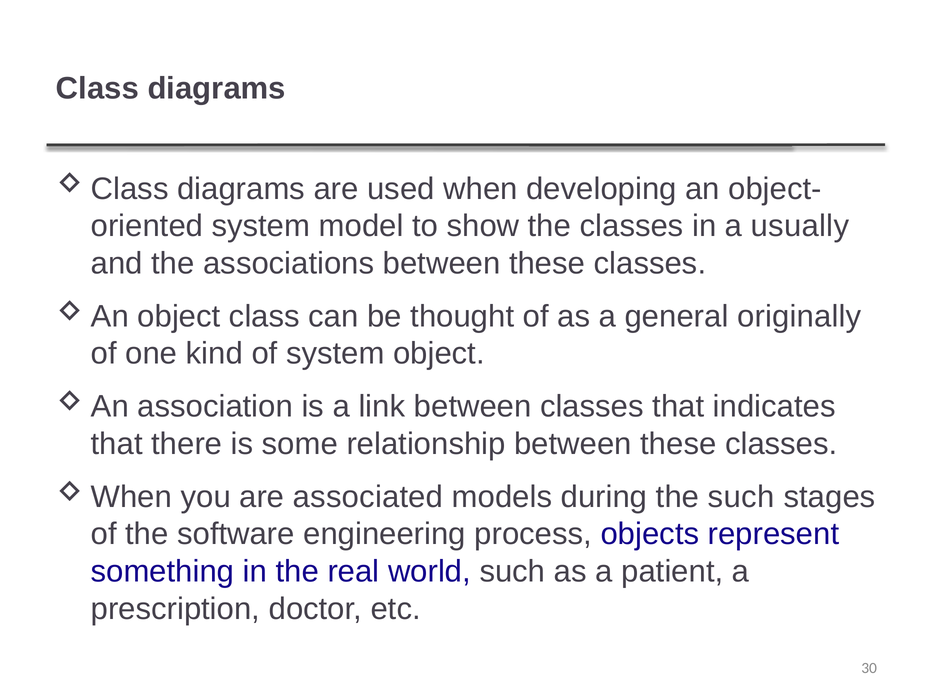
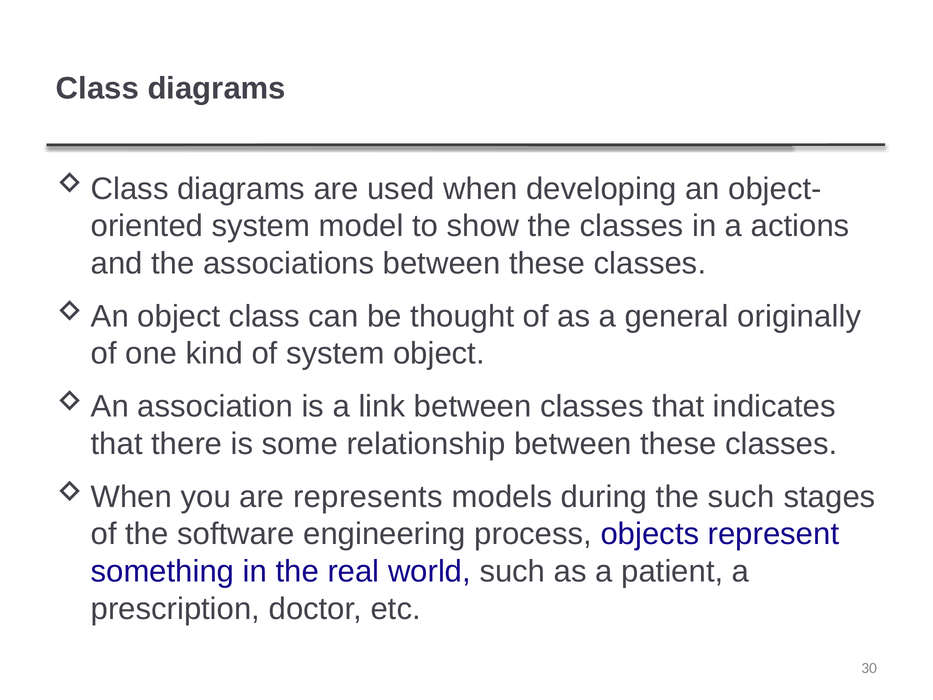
usually: usually -> actions
associated: associated -> represents
